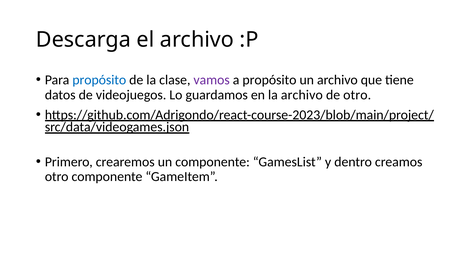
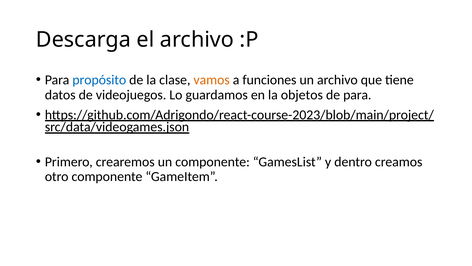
vamos colour: purple -> orange
a propósito: propósito -> funciones
la archivo: archivo -> objetos
de otro: otro -> para
